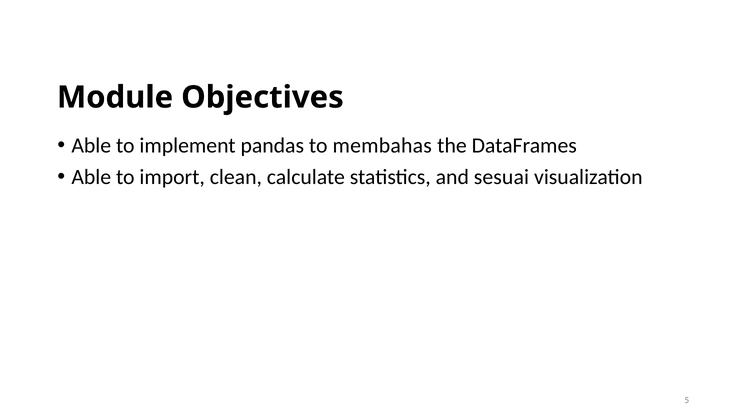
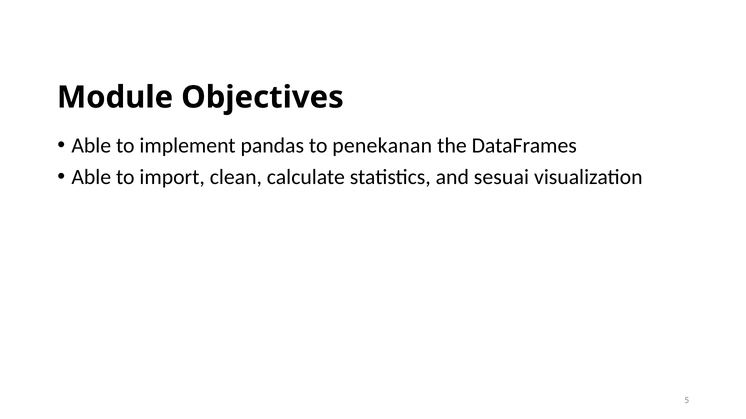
membahas: membahas -> penekanan
